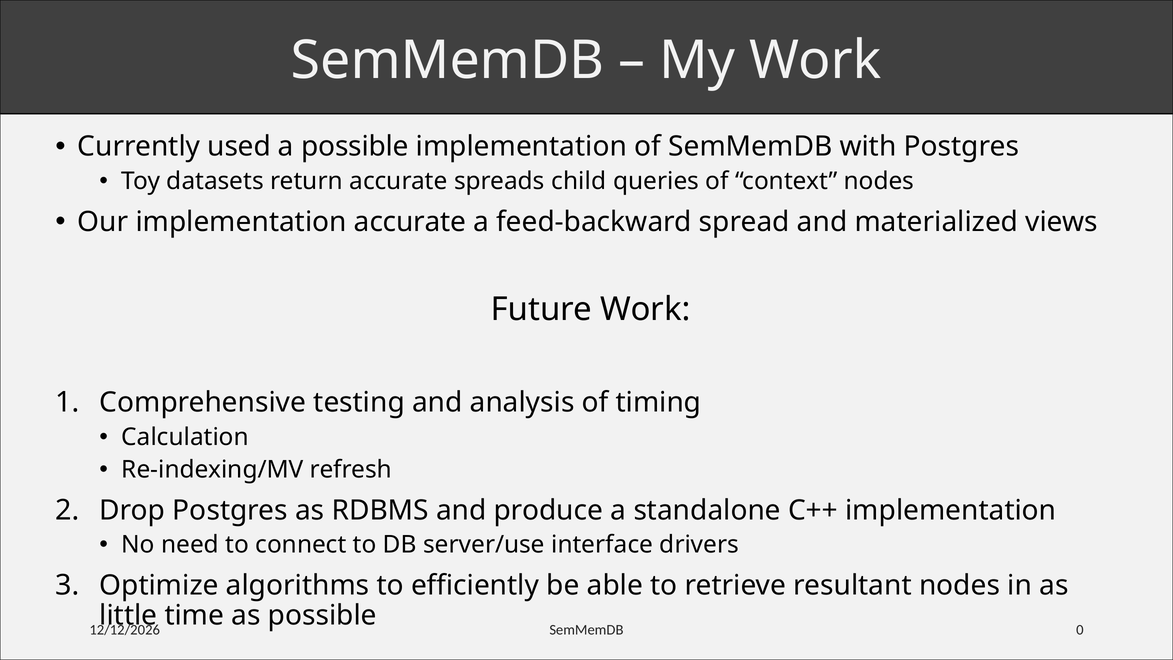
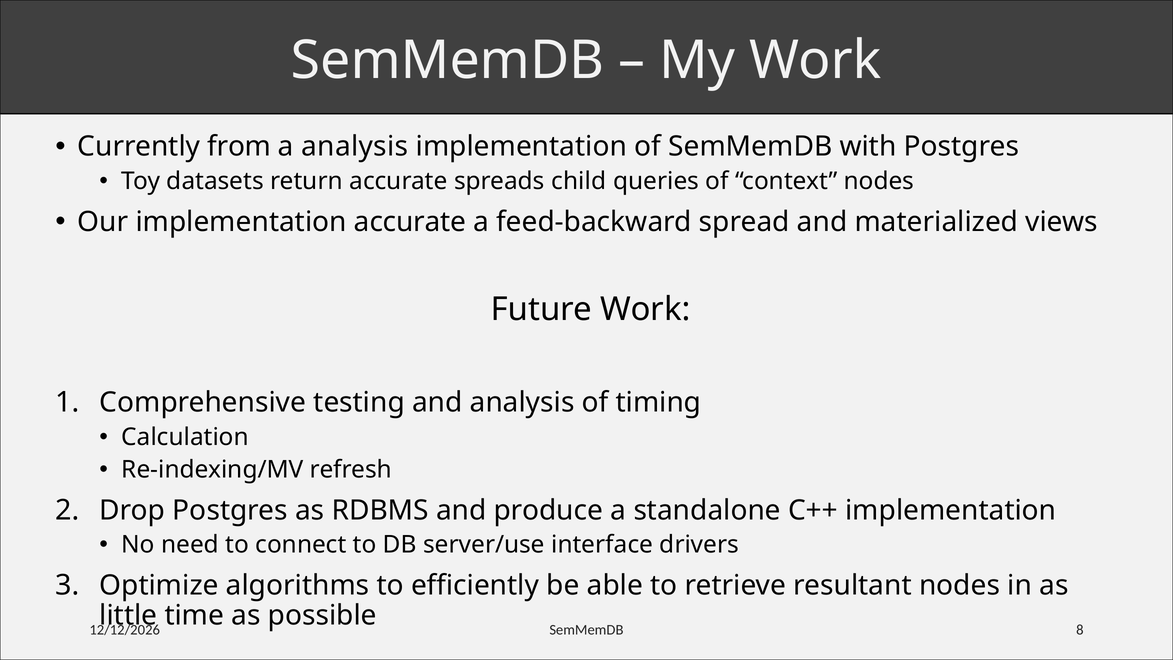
used: used -> from
a possible: possible -> analysis
0: 0 -> 8
